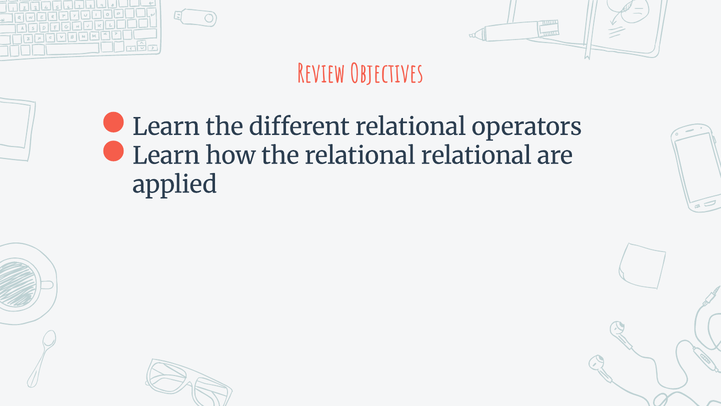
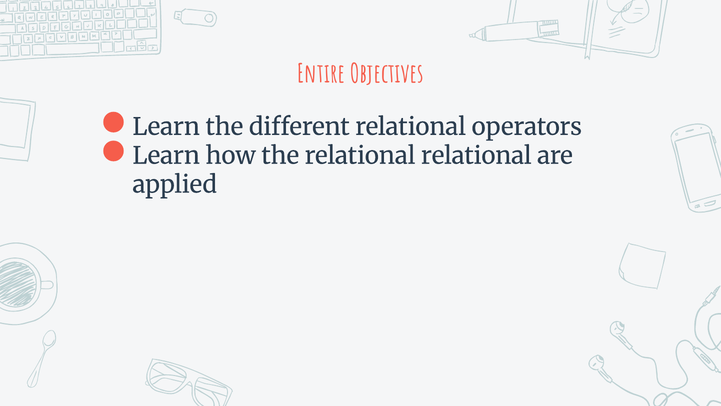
Review: Review -> Entire
